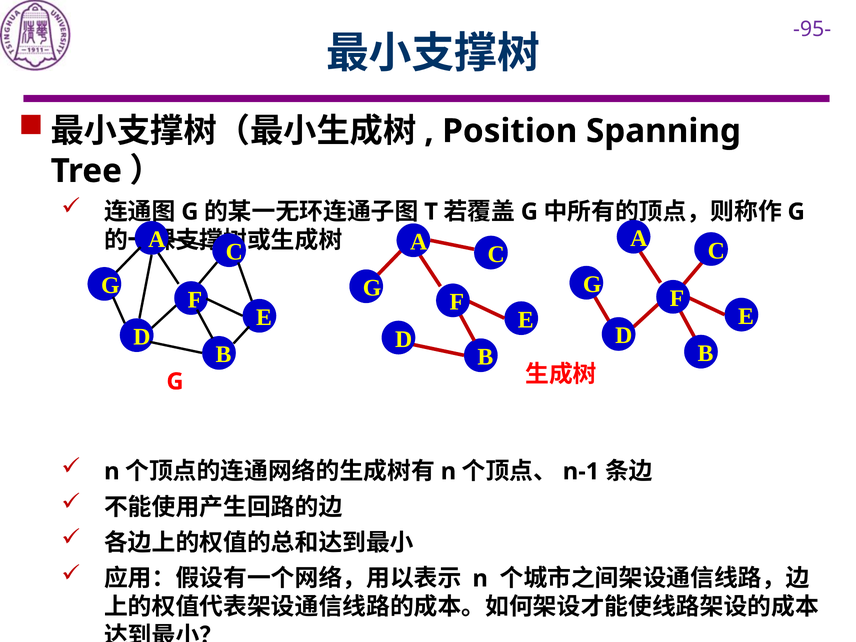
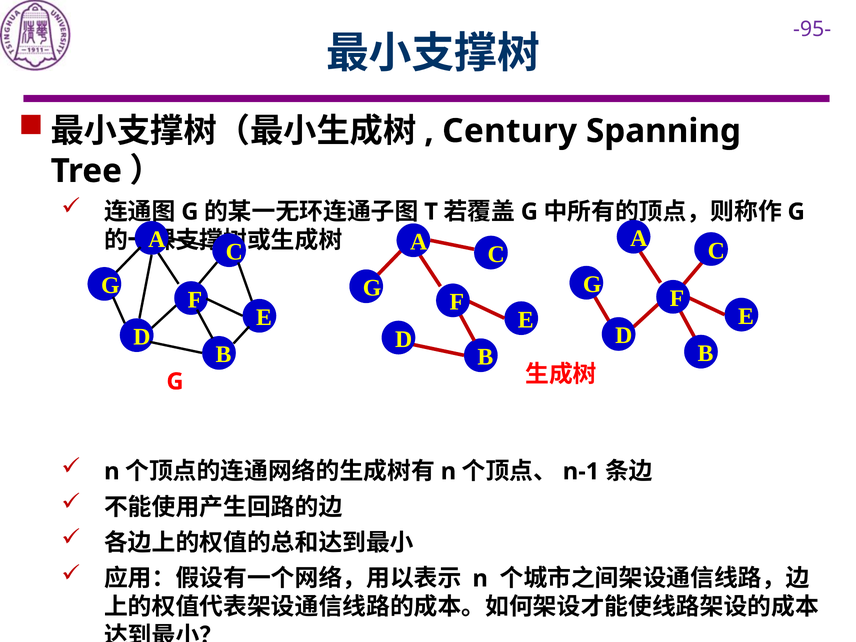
Position: Position -> Century
